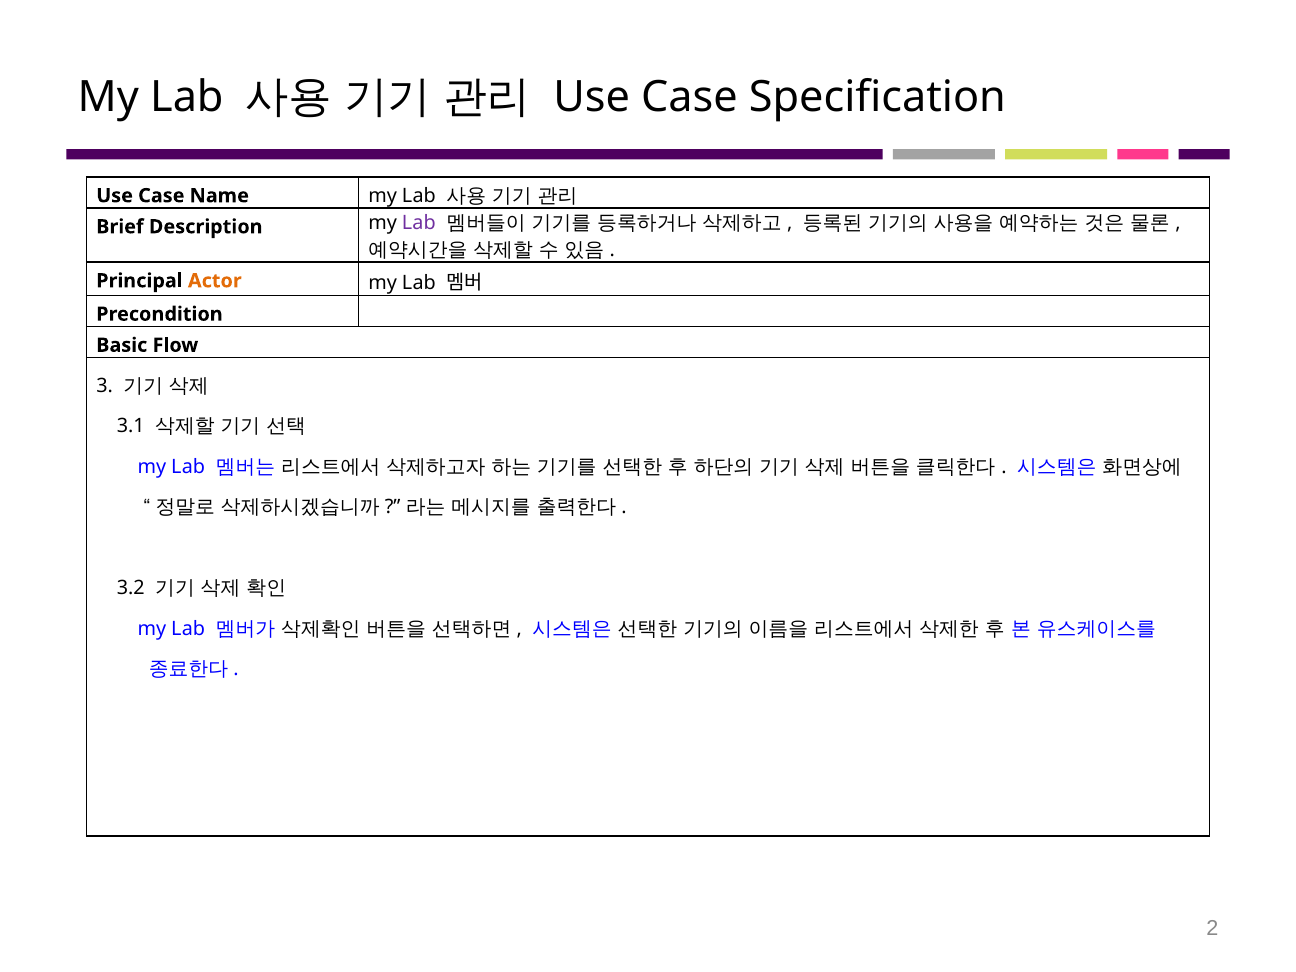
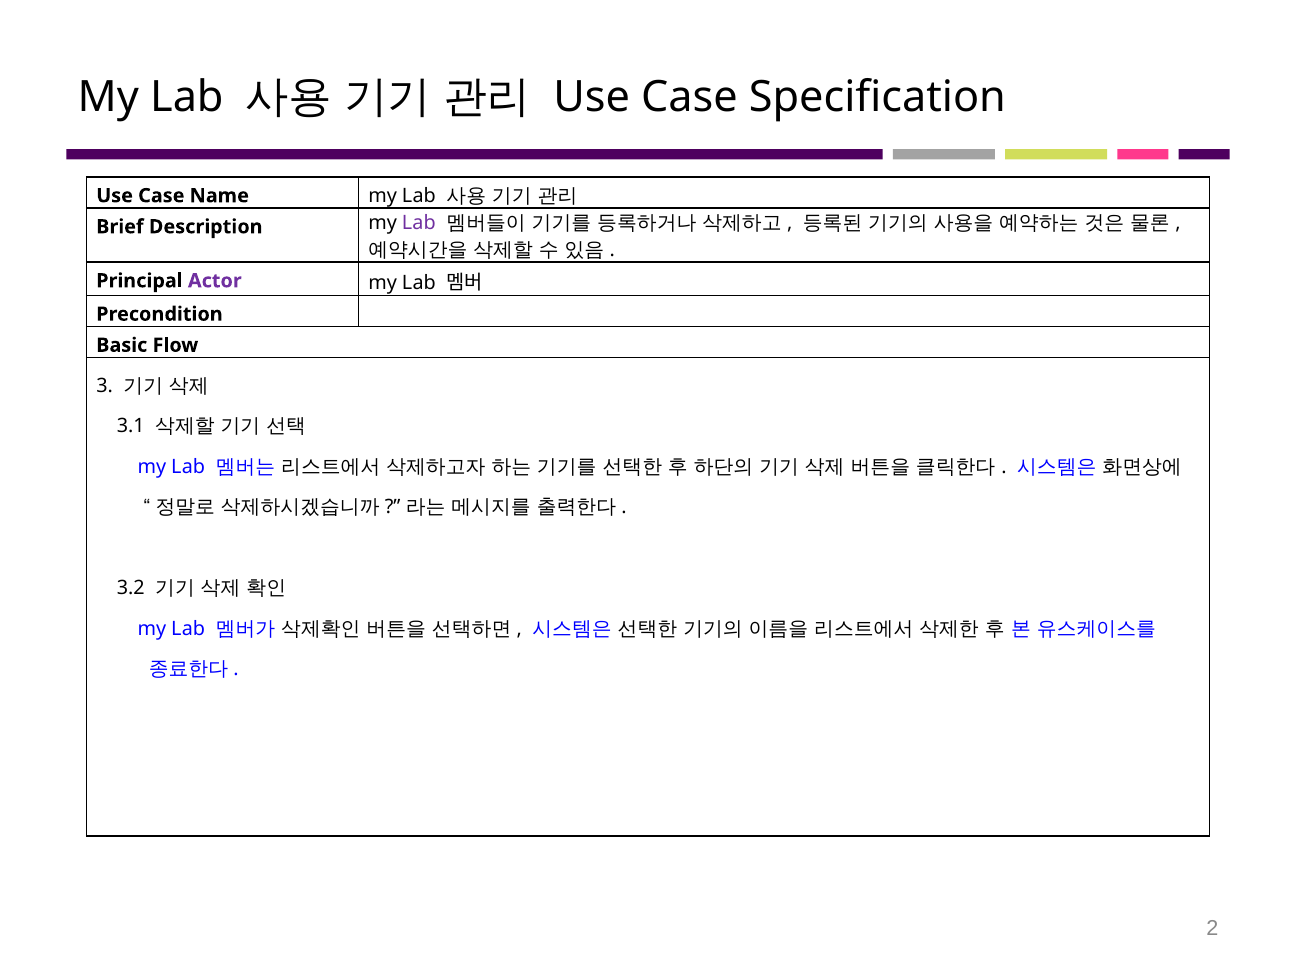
Actor colour: orange -> purple
